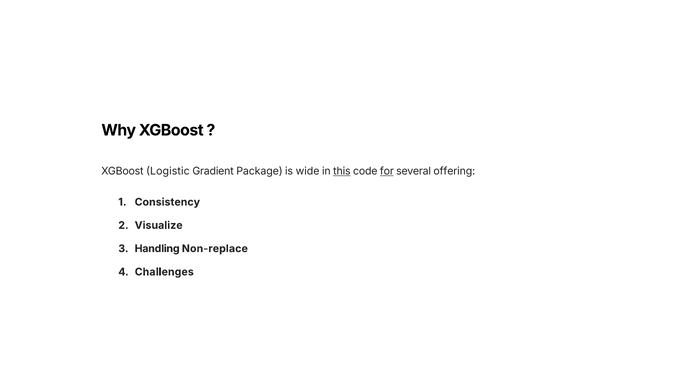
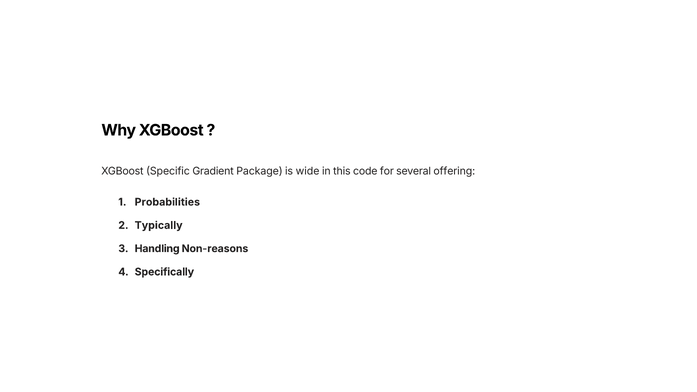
Logistic: Logistic -> Specific
this underline: present -> none
for underline: present -> none
Consistency: Consistency -> Probabilities
Visualize: Visualize -> Typically
Non-replace: Non-replace -> Non-reasons
Challenges: Challenges -> Specifically
